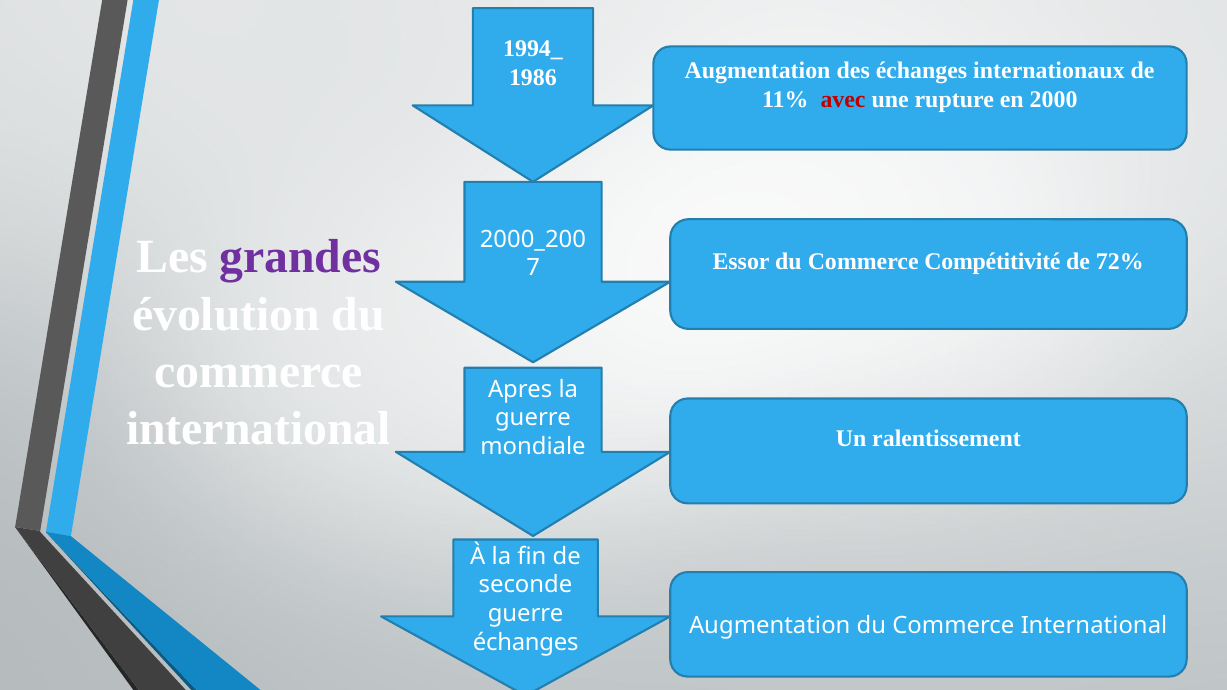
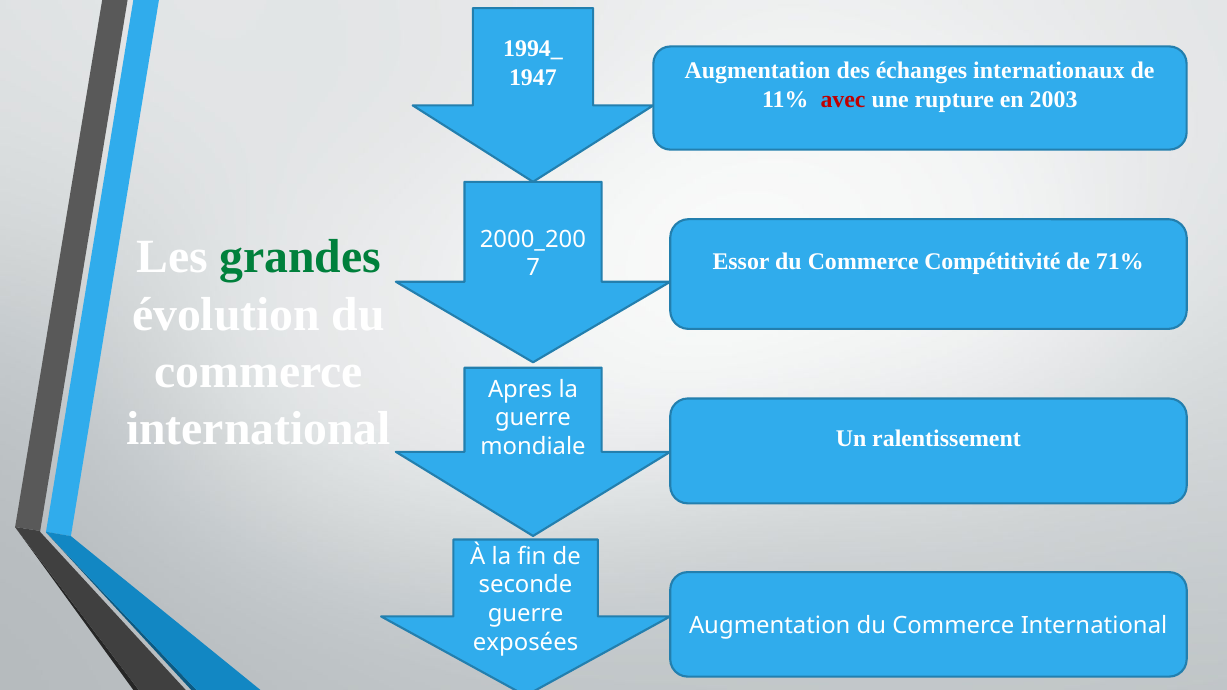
1986: 1986 -> 1947
2000: 2000 -> 2003
grandes colour: purple -> green
72%: 72% -> 71%
échanges at (526, 643): échanges -> exposées
